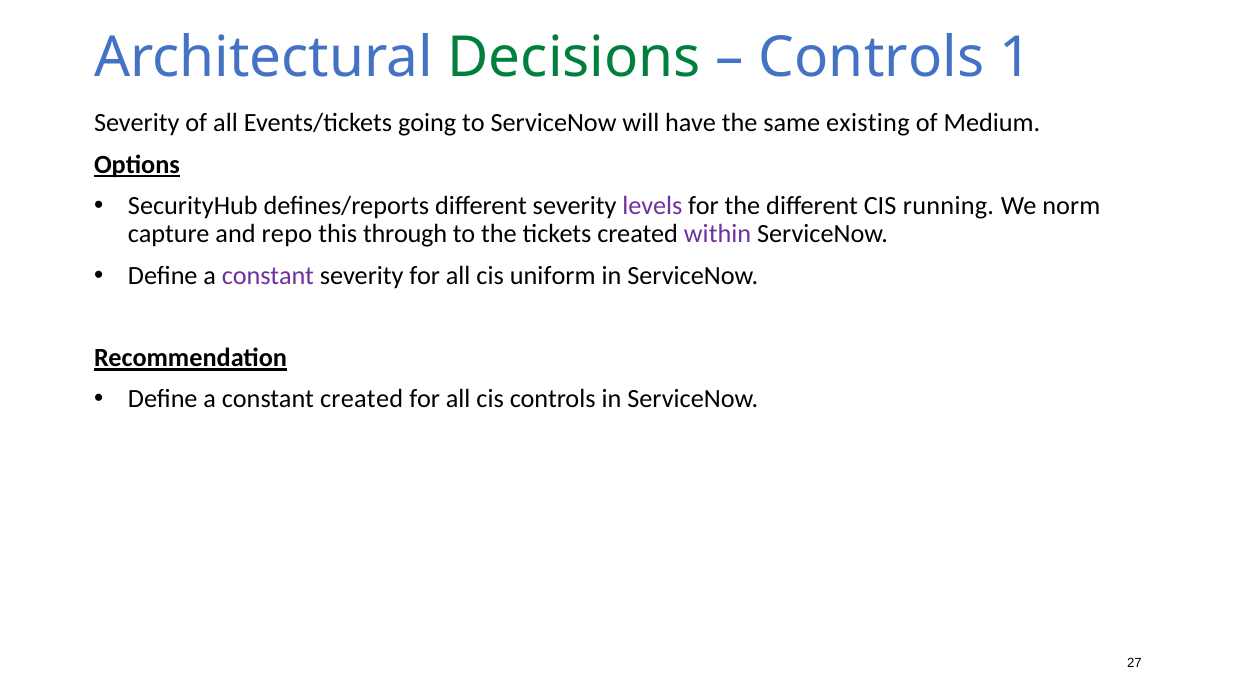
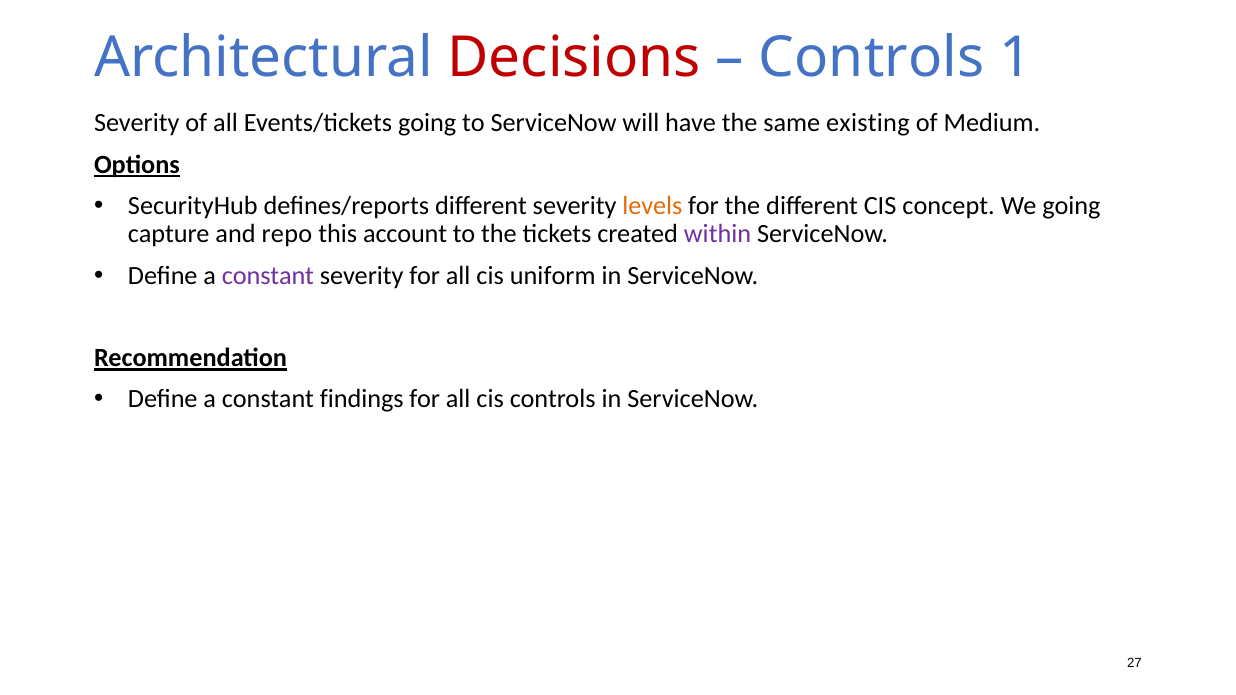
Decisions colour: green -> red
levels colour: purple -> orange
running: running -> concept
We norm: norm -> going
through: through -> account
constant created: created -> findings
